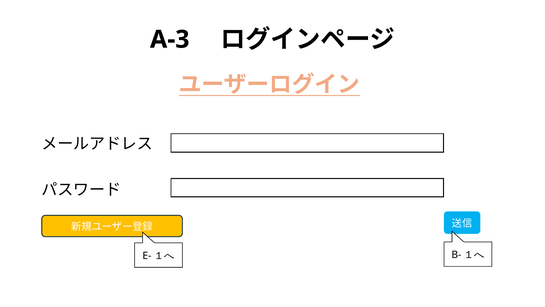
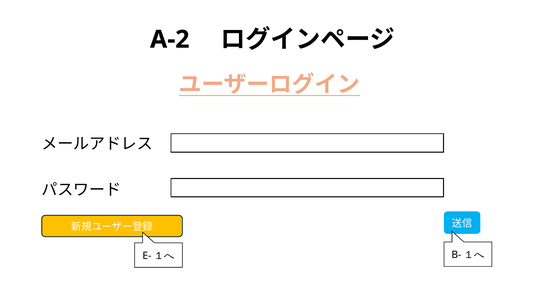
A-3: A-3 -> A-2
